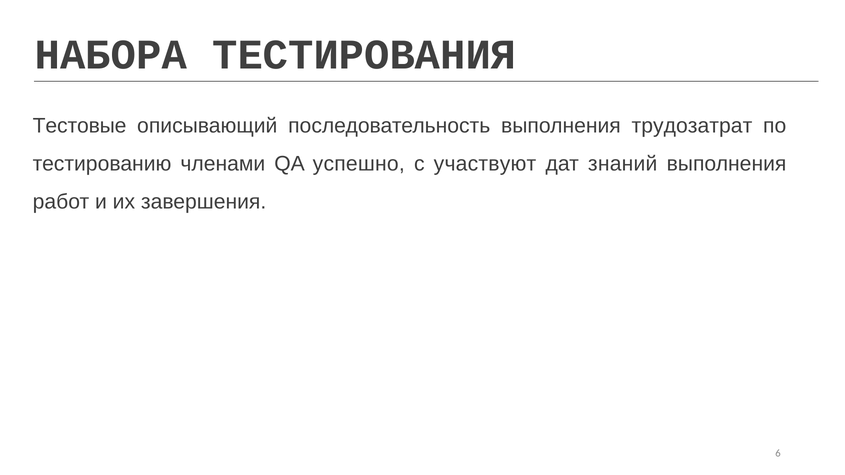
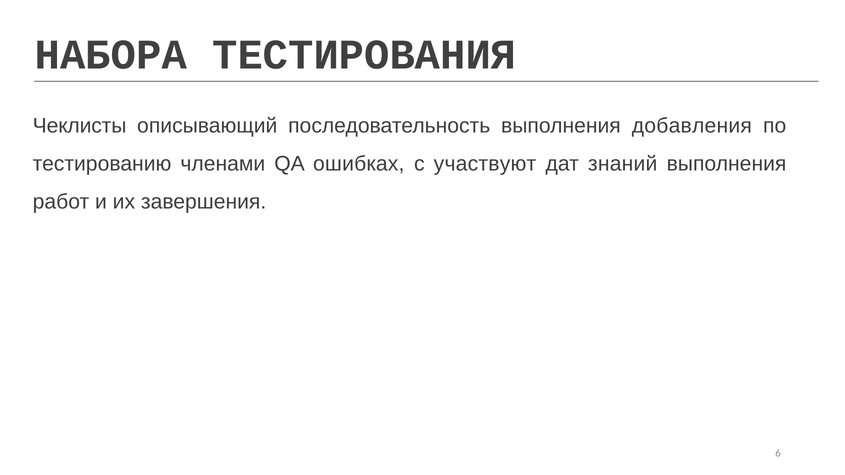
Тестовые: Тестовые -> Чеклисты
трудозатрат: трудозатрат -> добавления
успешно: успешно -> ошибках
